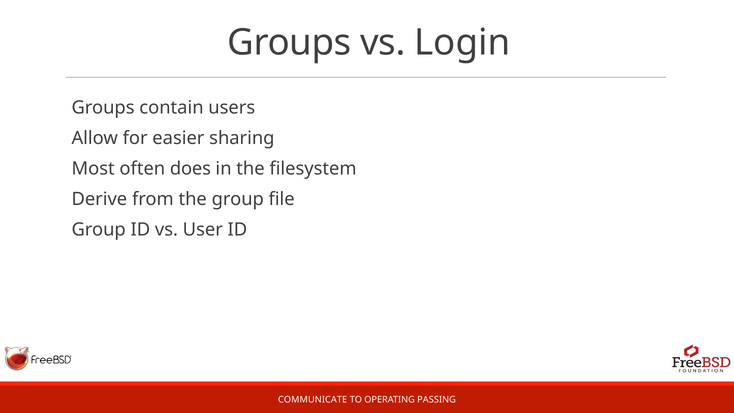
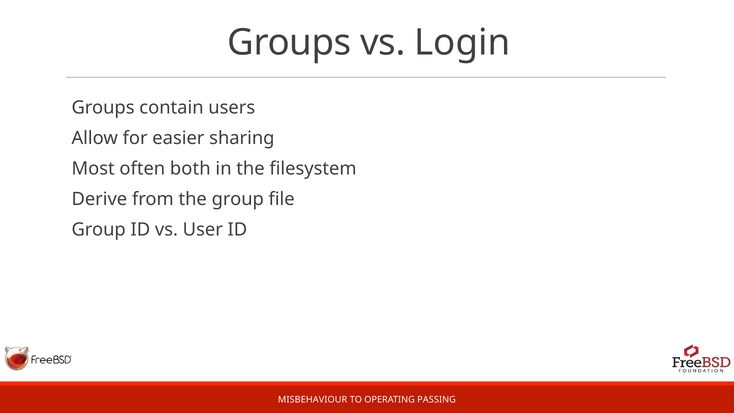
does: does -> both
COMMUNICATE: COMMUNICATE -> MISBEHAVIOUR
